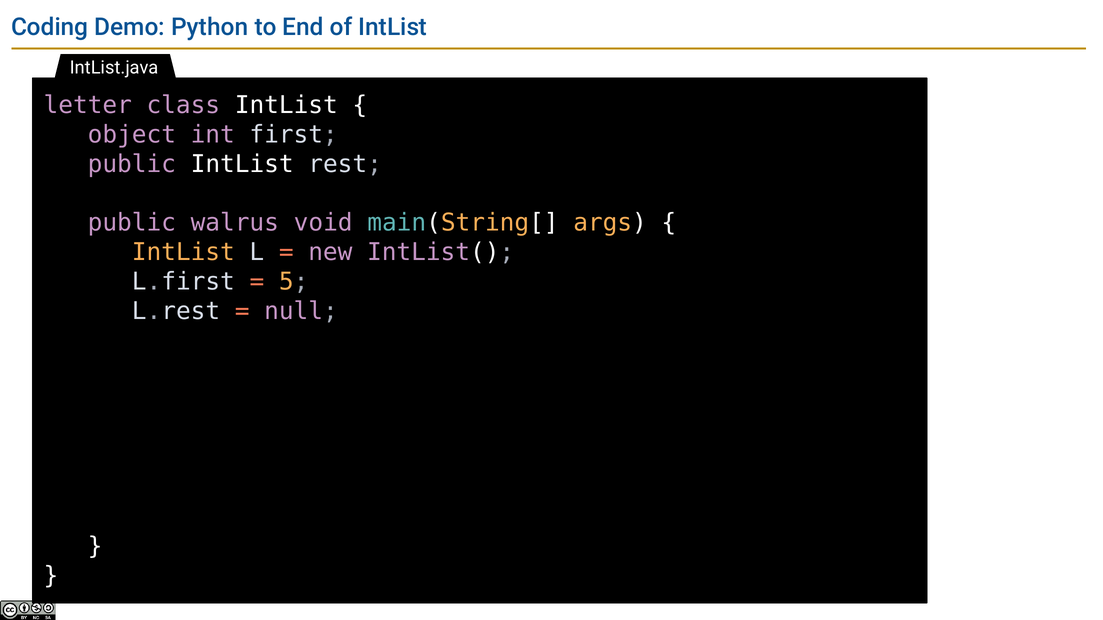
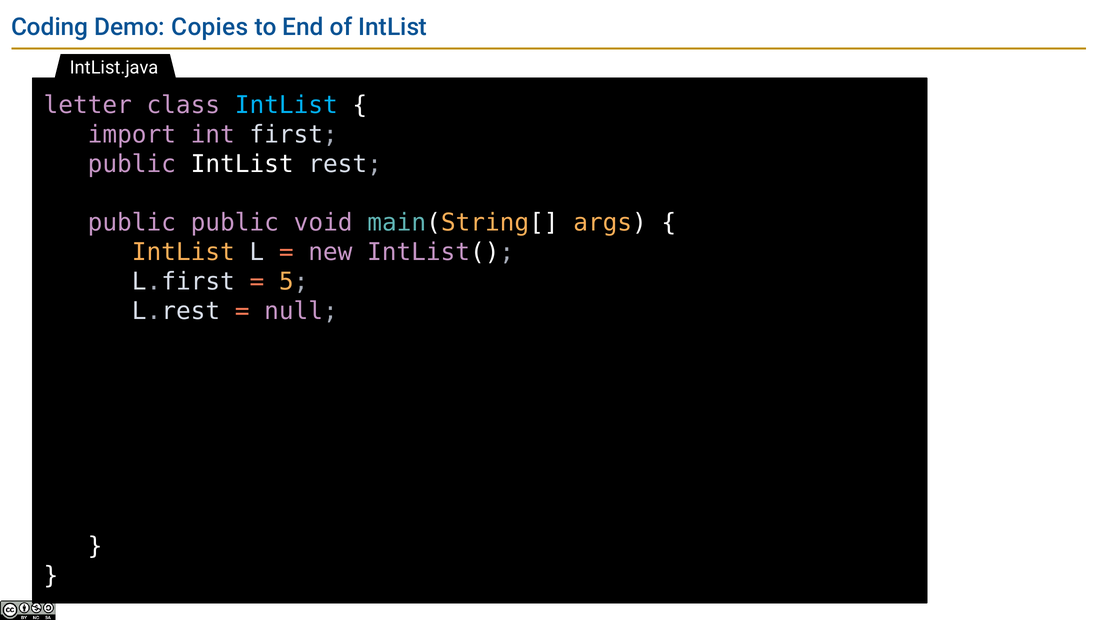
Python: Python -> Copies
IntList at (286, 105) colour: white -> light blue
object: object -> import
public walrus: walrus -> public
